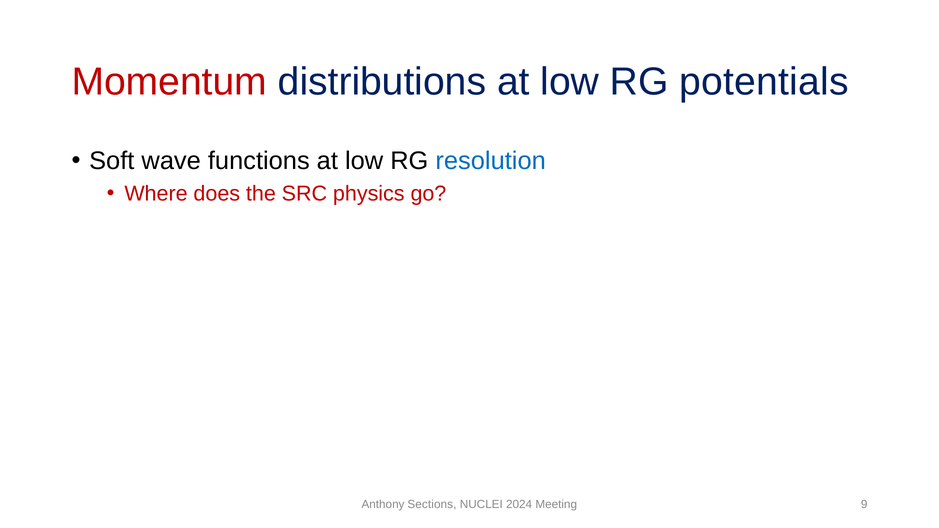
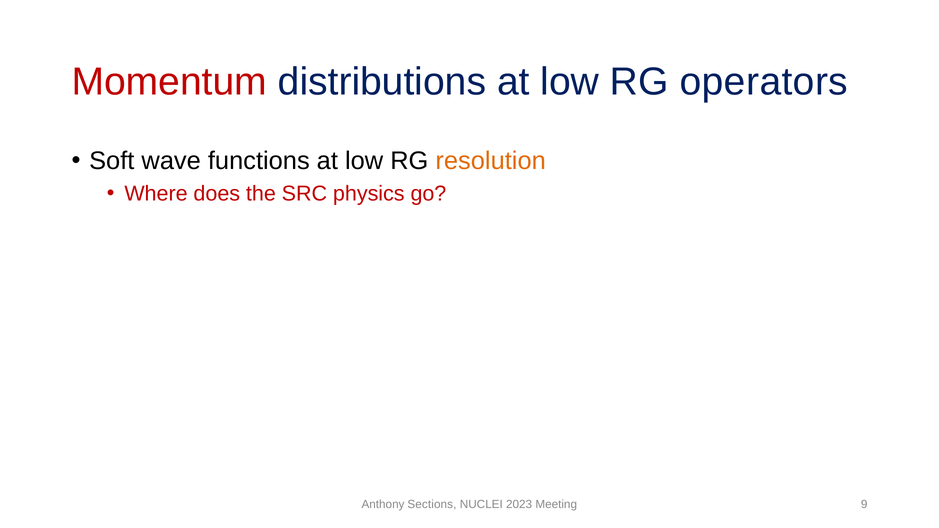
potentials: potentials -> operators
resolution colour: blue -> orange
2024: 2024 -> 2023
